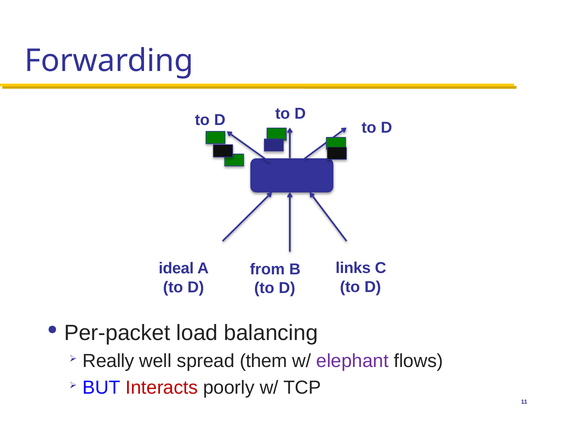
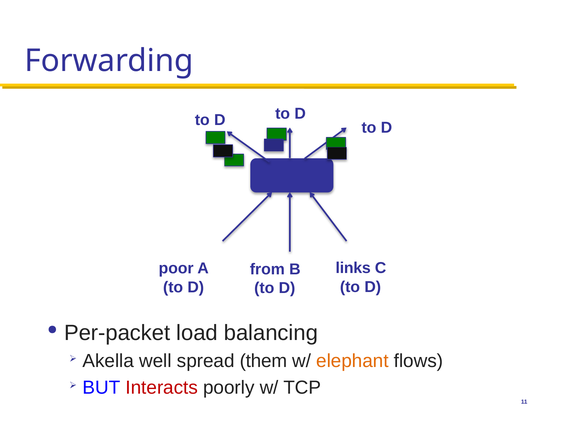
ideal: ideal -> poor
Really: Really -> Akella
elephant colour: purple -> orange
